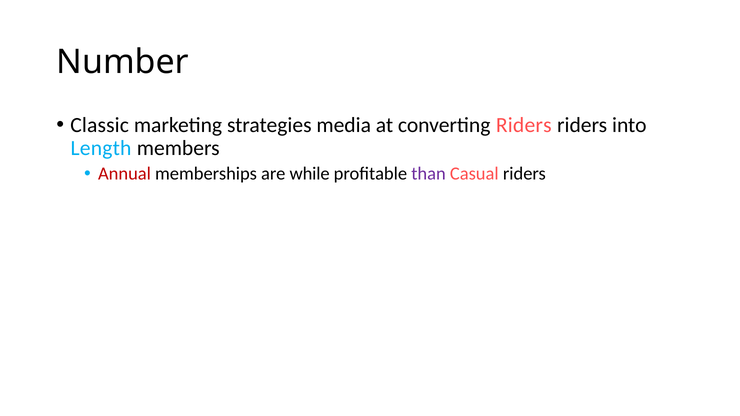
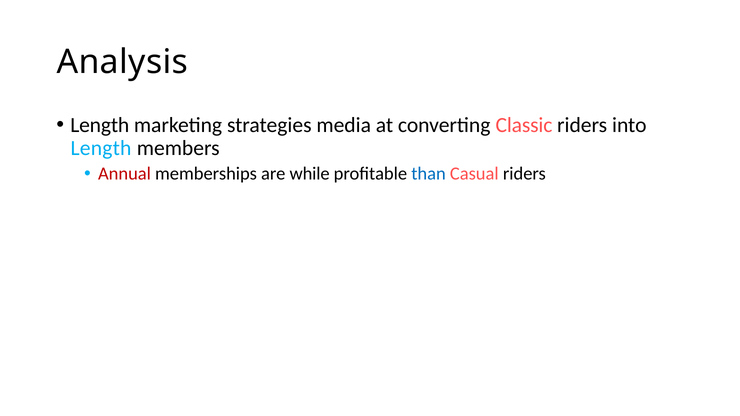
Number: Number -> Analysis
Classic at (100, 125): Classic -> Length
converting Riders: Riders -> Classic
than colour: purple -> blue
